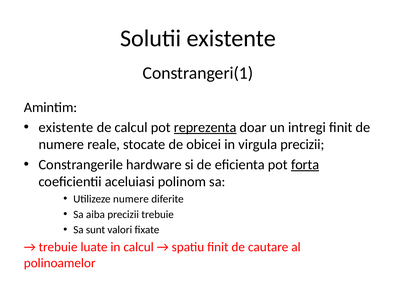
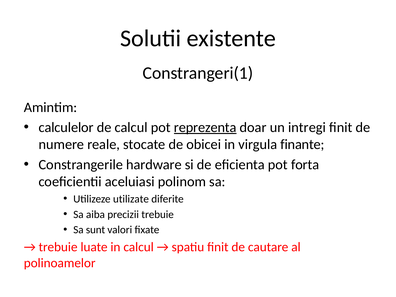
existente at (66, 127): existente -> calculelor
virgula precizii: precizii -> finante
forta underline: present -> none
Utilizeze numere: numere -> utilizate
